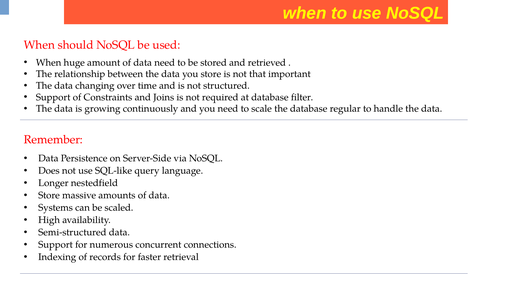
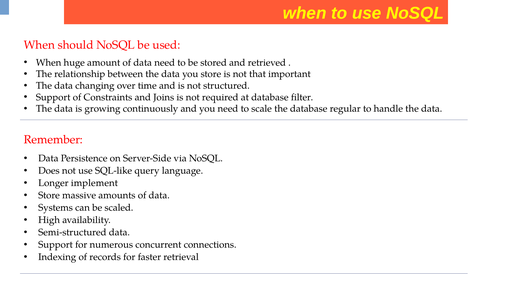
nestedfield: nestedfield -> implement
